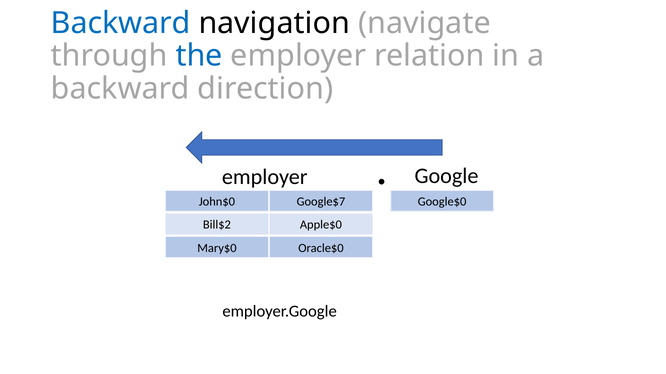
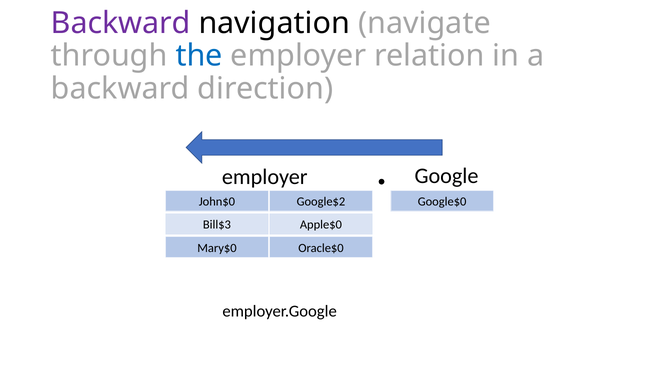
Backward at (121, 23) colour: blue -> purple
Google$7: Google$7 -> Google$2
Bill$2: Bill$2 -> Bill$3
